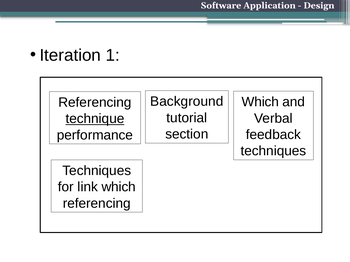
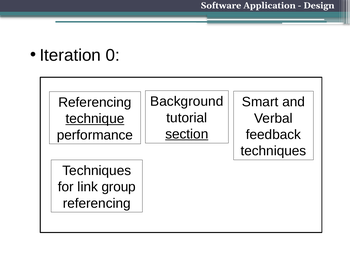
1: 1 -> 0
Which at (260, 102): Which -> Smart
section underline: none -> present
link which: which -> group
